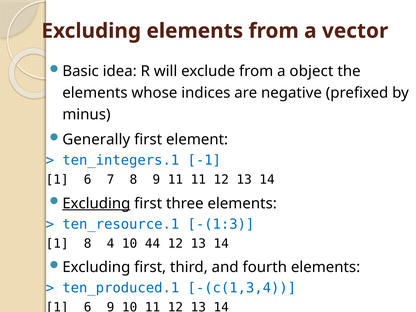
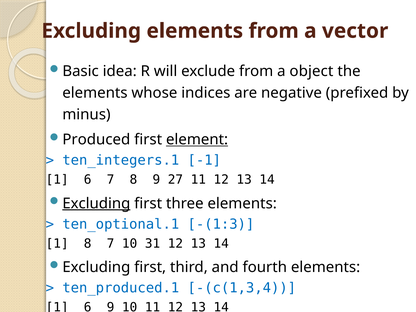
Generally: Generally -> Produced
element underline: none -> present
9 11: 11 -> 27
ten_resource.1: ten_resource.1 -> ten_optional.1
8 4: 4 -> 7
44: 44 -> 31
